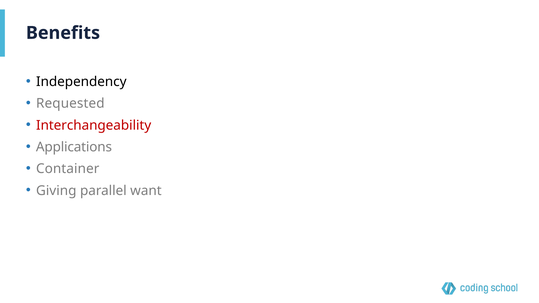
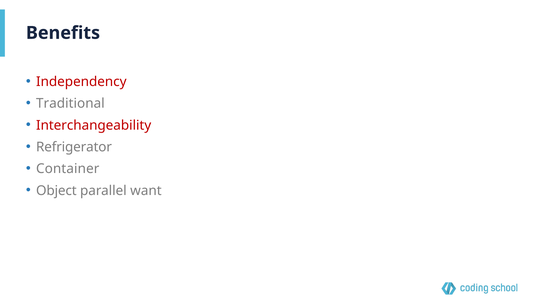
Independency colour: black -> red
Requested: Requested -> Traditional
Applications: Applications -> Refrigerator
Giving: Giving -> Object
